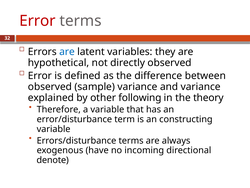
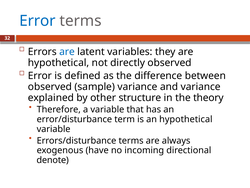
Error at (37, 21) colour: red -> blue
following: following -> structure
an constructing: constructing -> hypothetical
